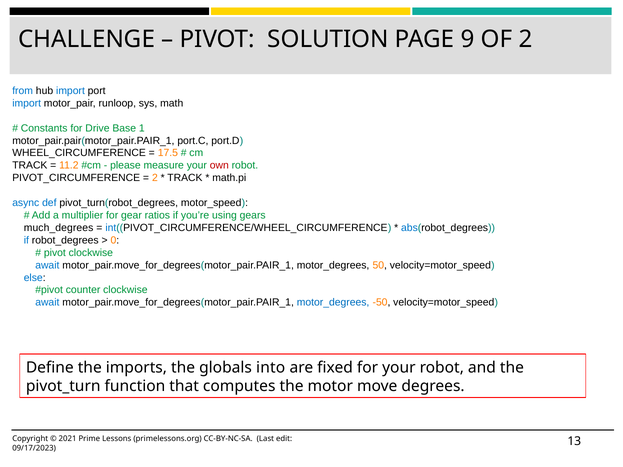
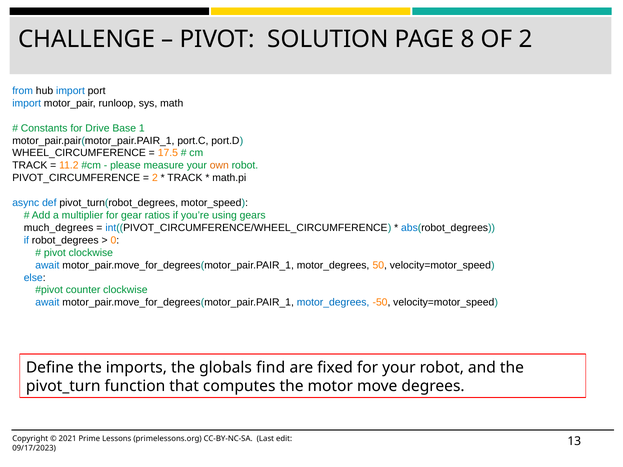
9: 9 -> 8
own colour: red -> orange
into: into -> find
